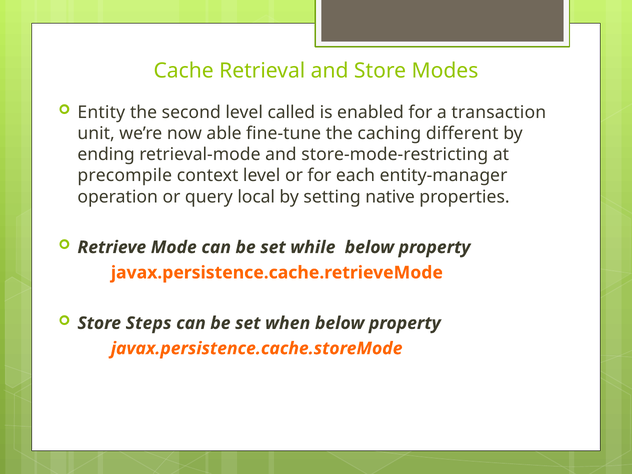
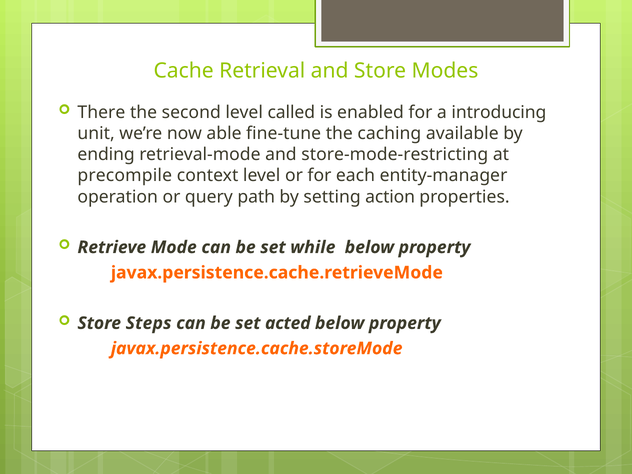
Entity: Entity -> There
transaction: transaction -> introducing
different: different -> available
local: local -> path
native: native -> action
when: when -> acted
